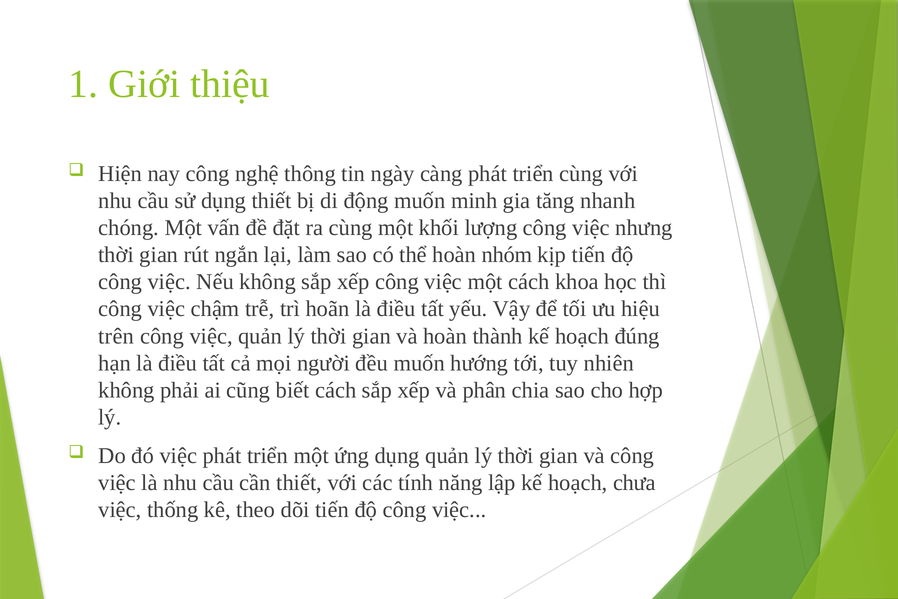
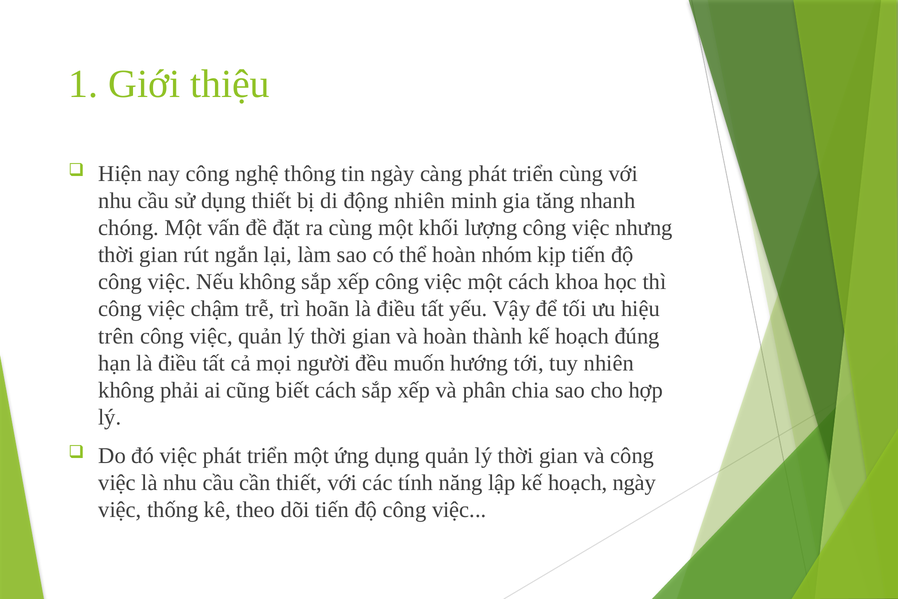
động muốn: muốn -> nhiên
hoạch chưa: chưa -> ngày
